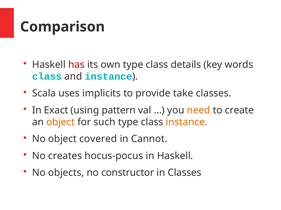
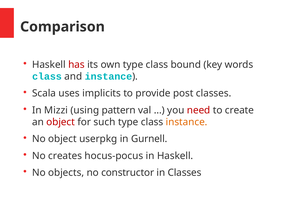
details: details -> bound
take: take -> post
Exact: Exact -> Mizzi
need colour: orange -> red
object at (61, 122) colour: orange -> red
covered: covered -> userpkg
Cannot: Cannot -> Gurnell
